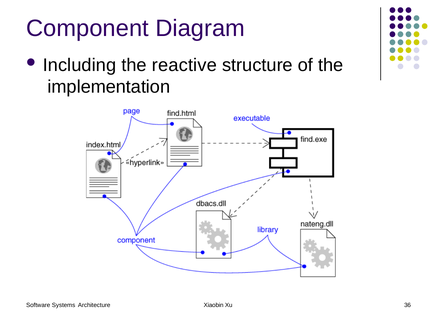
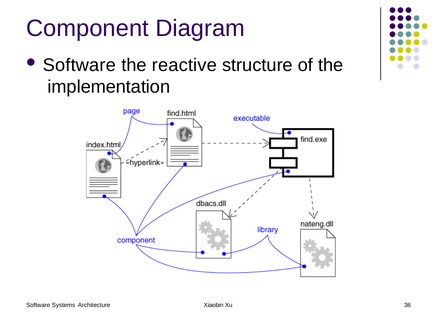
Including at (79, 65): Including -> Software
